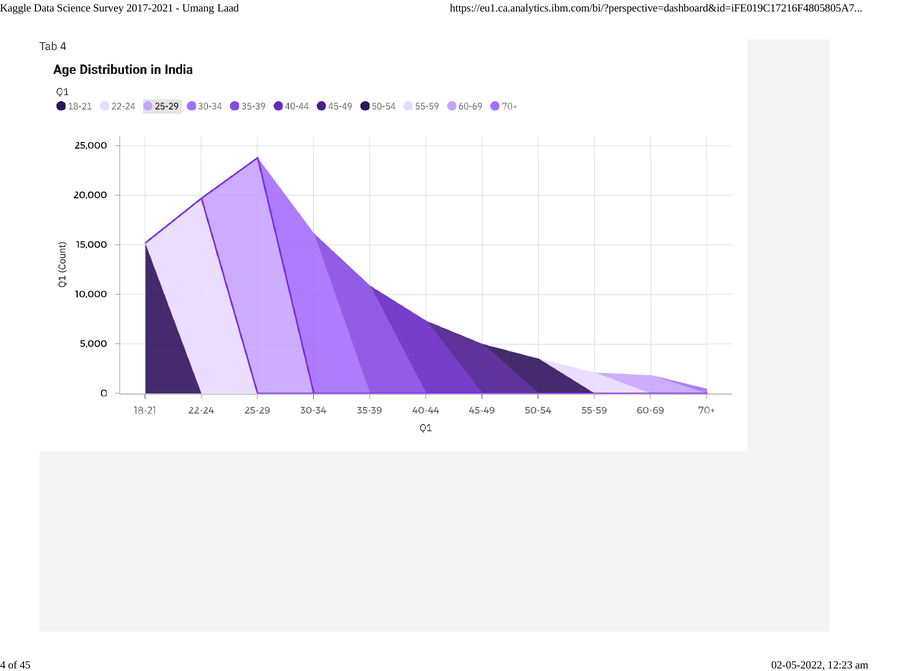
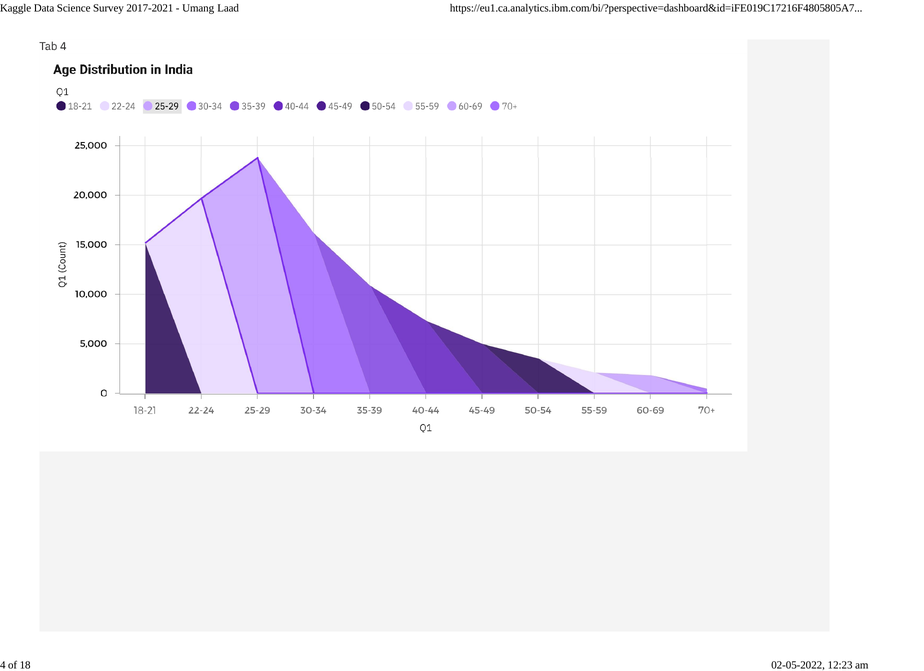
45: 45 -> 18
